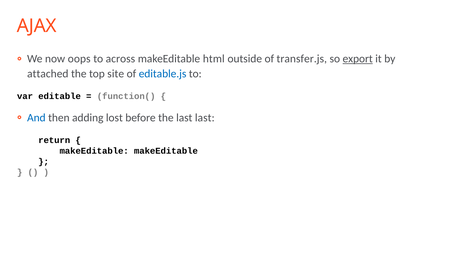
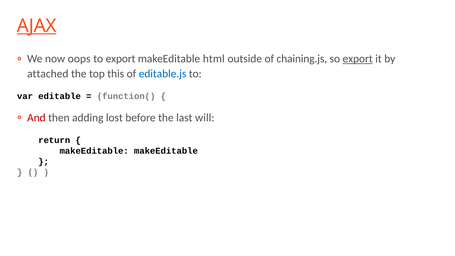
AJAX underline: none -> present
to across: across -> export
transfer.js: transfer.js -> chaining.js
site: site -> this
And colour: blue -> red
last last: last -> will
